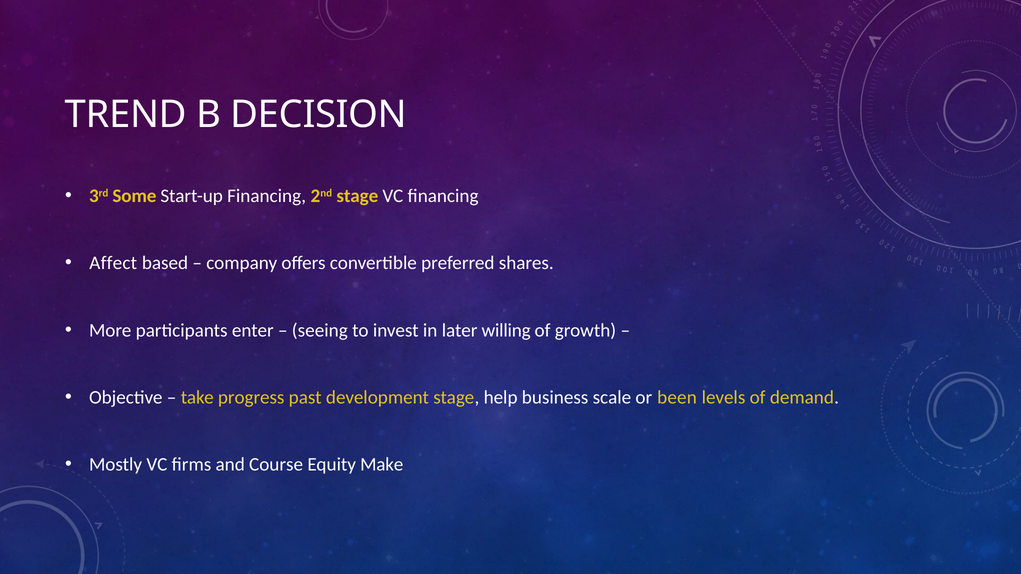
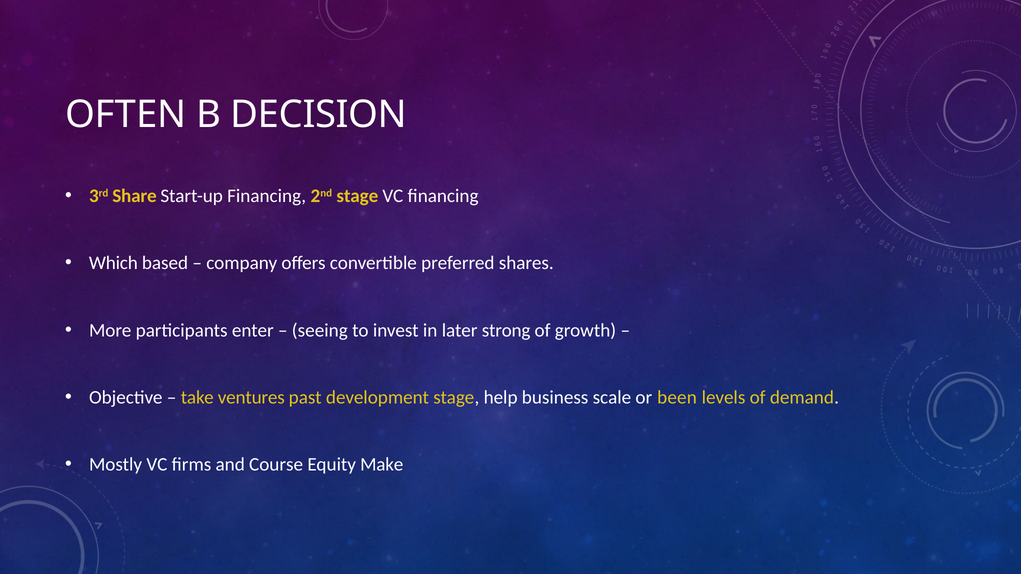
TREND: TREND -> OFTEN
Some: Some -> Share
Affect: Affect -> Which
willing: willing -> strong
progress: progress -> ventures
